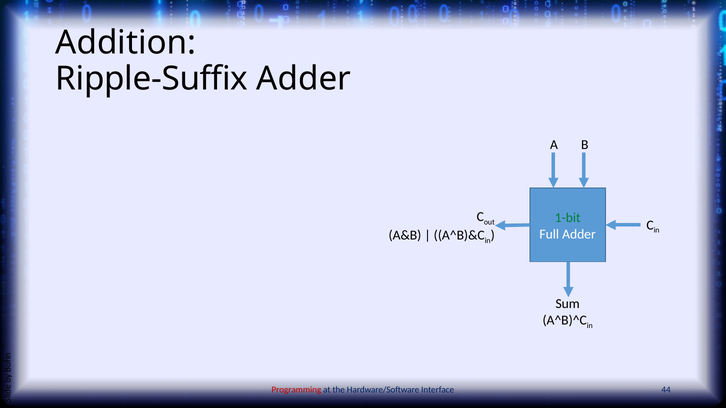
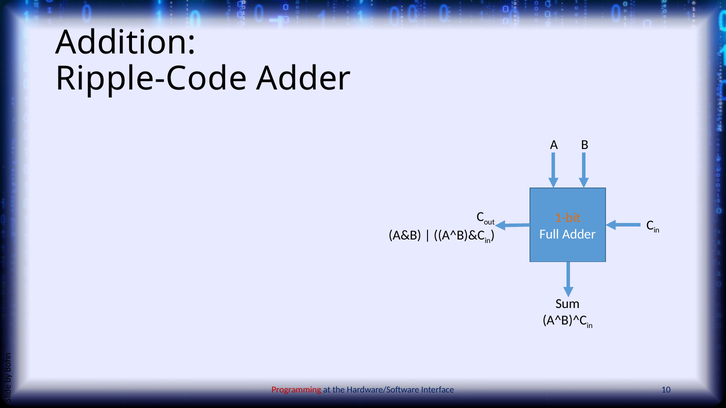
Ripple-Suffix: Ripple-Suffix -> Ripple-Code
1-bit colour: green -> orange
44: 44 -> 10
